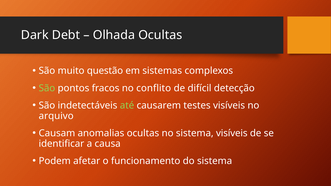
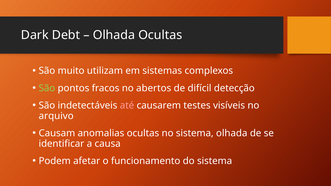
questão: questão -> utilizam
conflito: conflito -> abertos
até colour: light green -> pink
sistema visíveis: visíveis -> olhada
